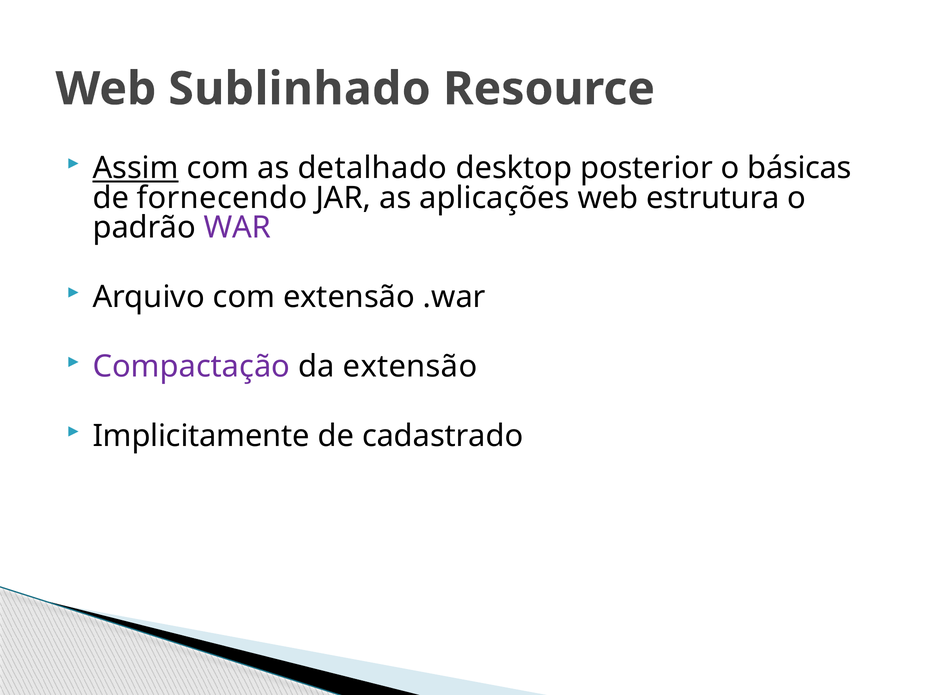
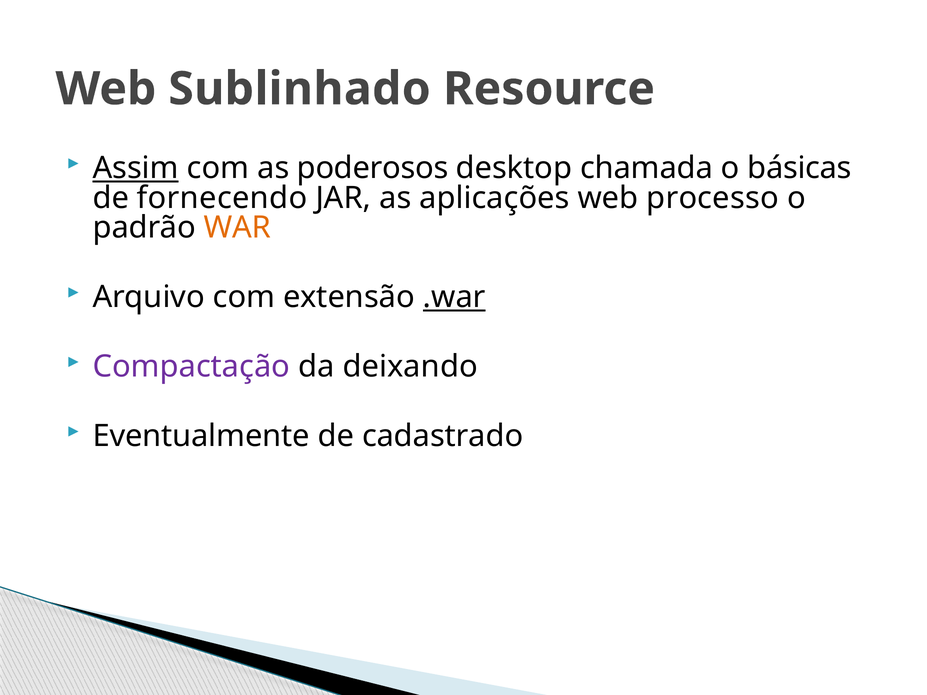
detalhado: detalhado -> poderosos
posterior: posterior -> chamada
estrutura: estrutura -> processo
WAR colour: purple -> orange
.war underline: none -> present
da extensão: extensão -> deixando
Implicitamente: Implicitamente -> Eventualmente
